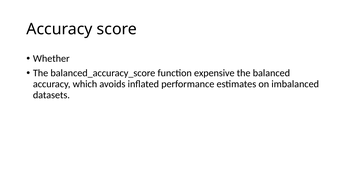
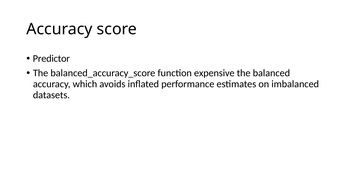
Whether: Whether -> Predictor
